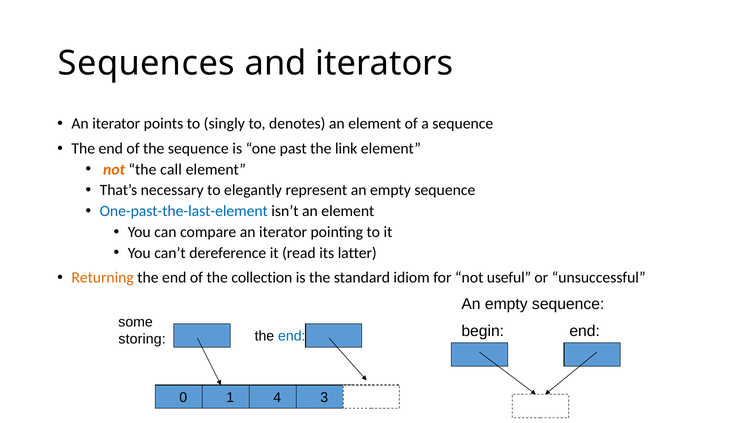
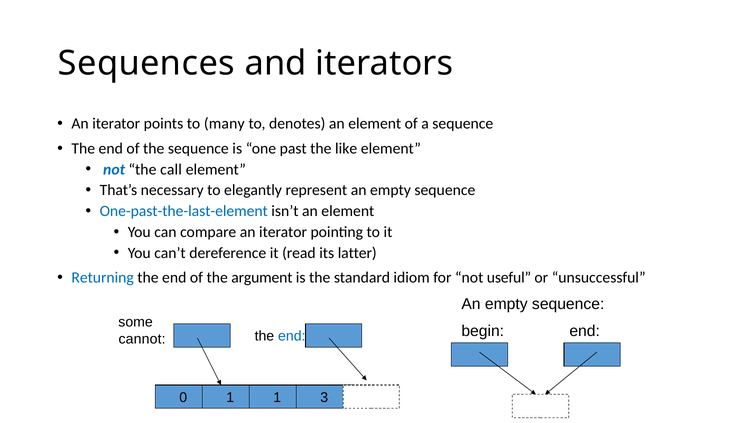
singly: singly -> many
link: link -> like
not at (114, 169) colour: orange -> blue
Returning colour: orange -> blue
collection: collection -> argument
storing: storing -> cannot
1 4: 4 -> 1
